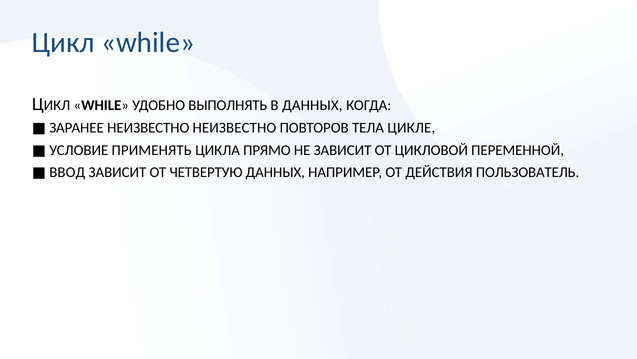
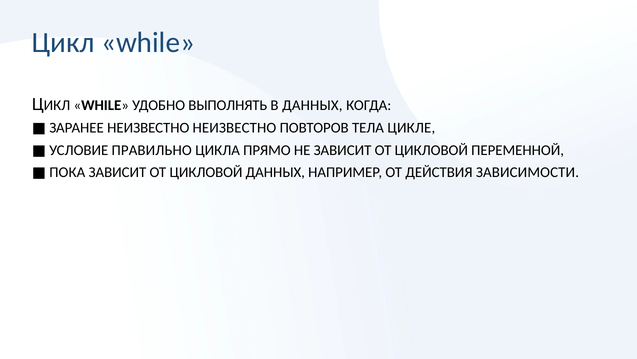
ПРИМЕНЯТЬ: ПРИМЕНЯТЬ -> ПРАВИЛЬНО
ВВОД: ВВОД -> ПОКА
ЧЕТВЕРТУЮ at (206, 172): ЧЕТВЕРТУЮ -> ЦИКЛОВОЙ
ПОЛЬЗОВАТЕЛЬ: ПОЛЬЗОВАТЕЛЬ -> ЗАВИСИМОСТИ
